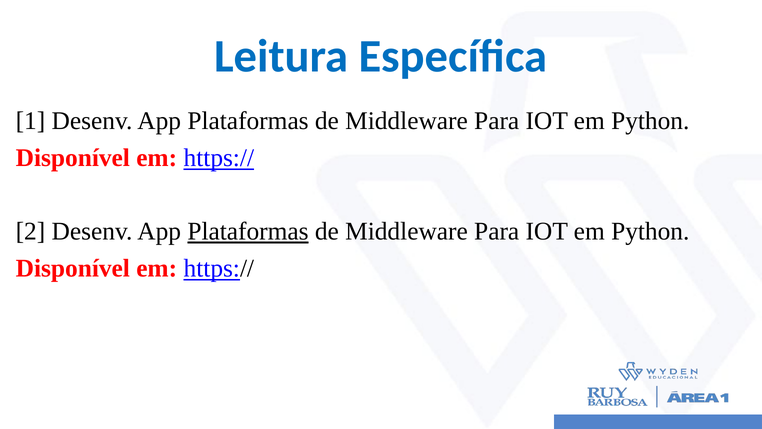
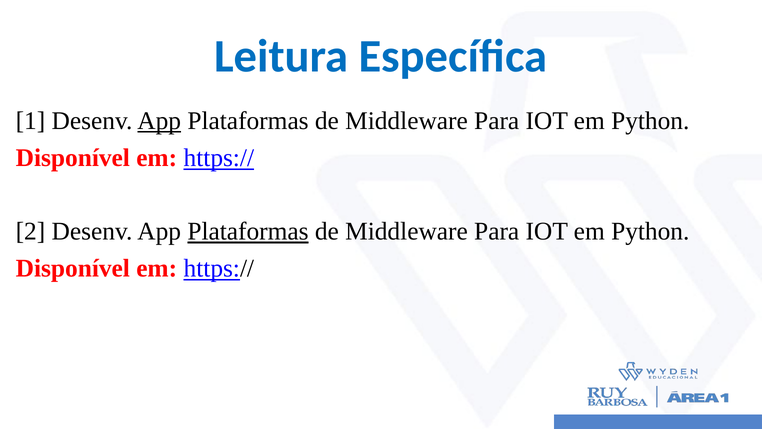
App at (159, 121) underline: none -> present
